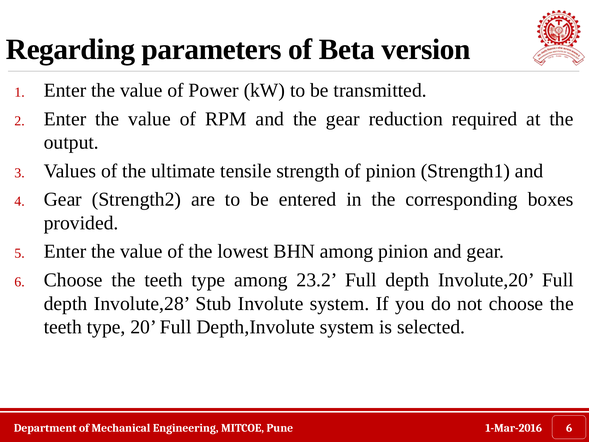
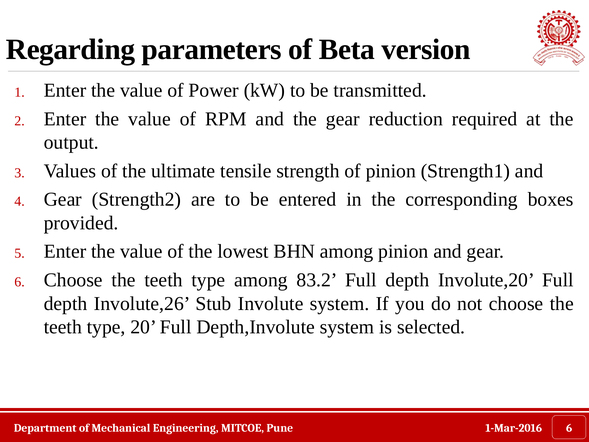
23.2: 23.2 -> 83.2
Involute,28: Involute,28 -> Involute,26
